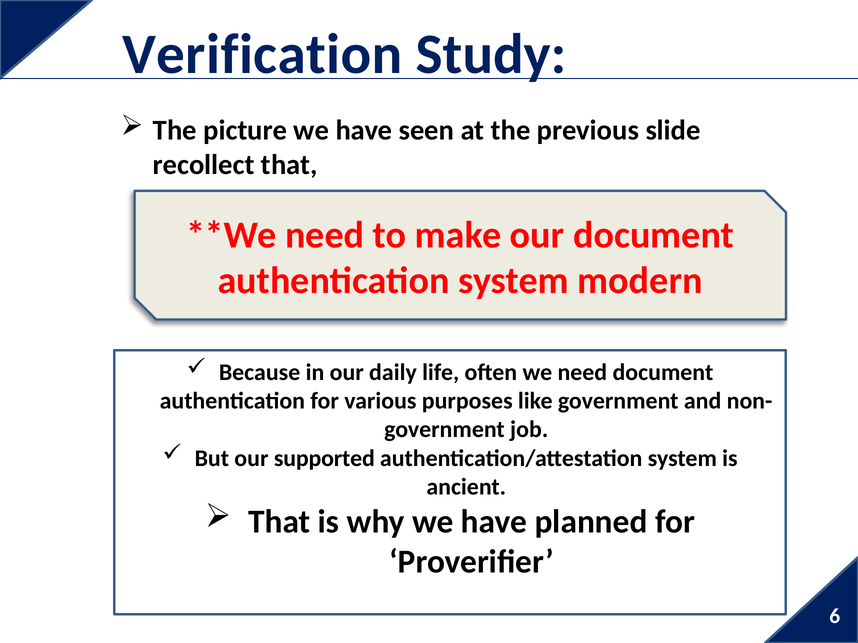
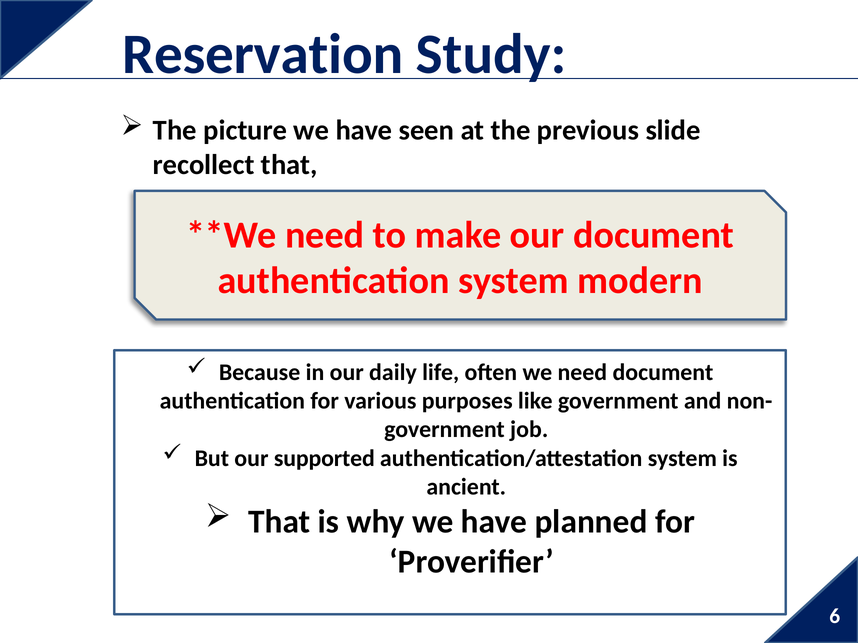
Verification: Verification -> Reservation
